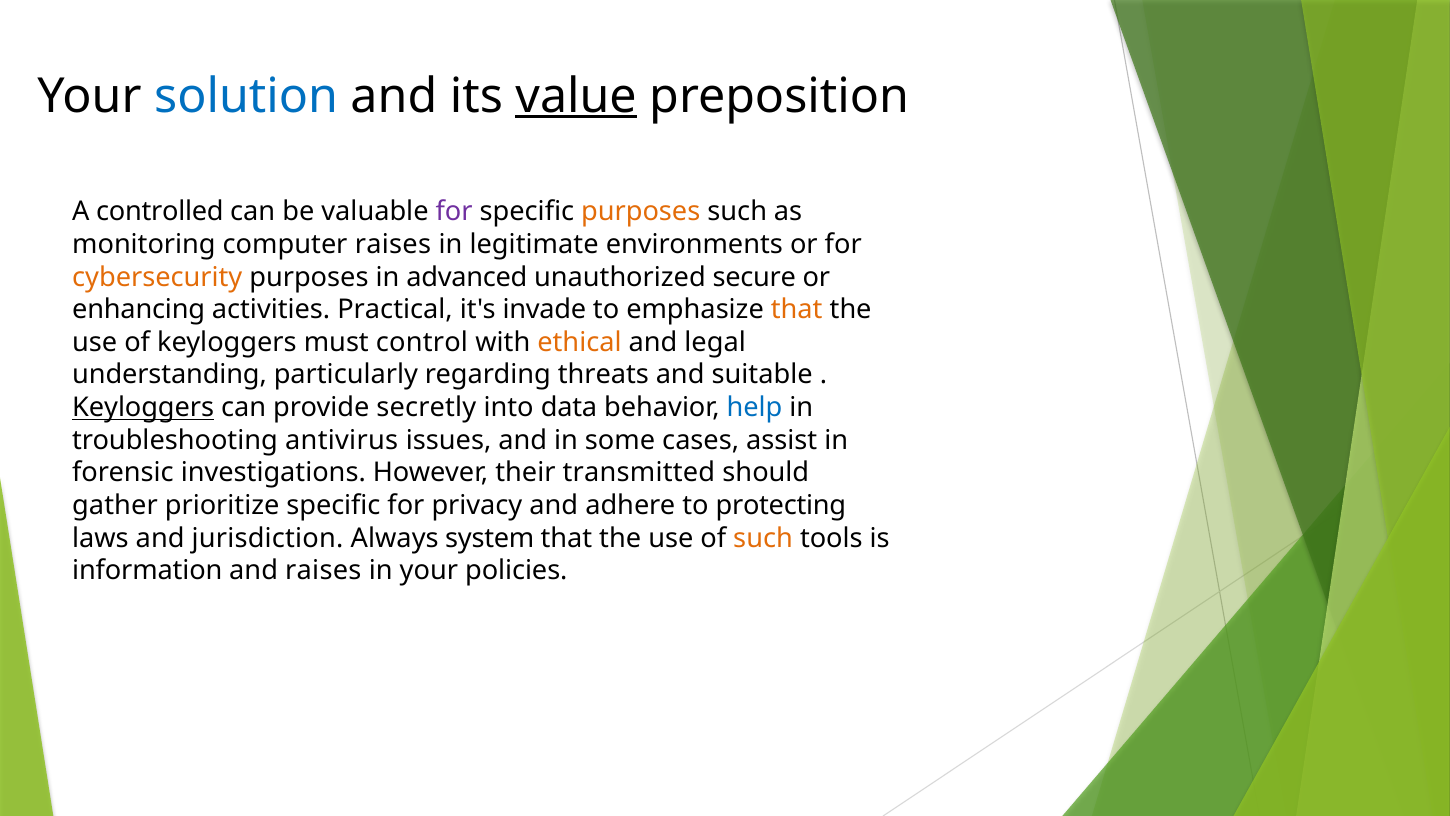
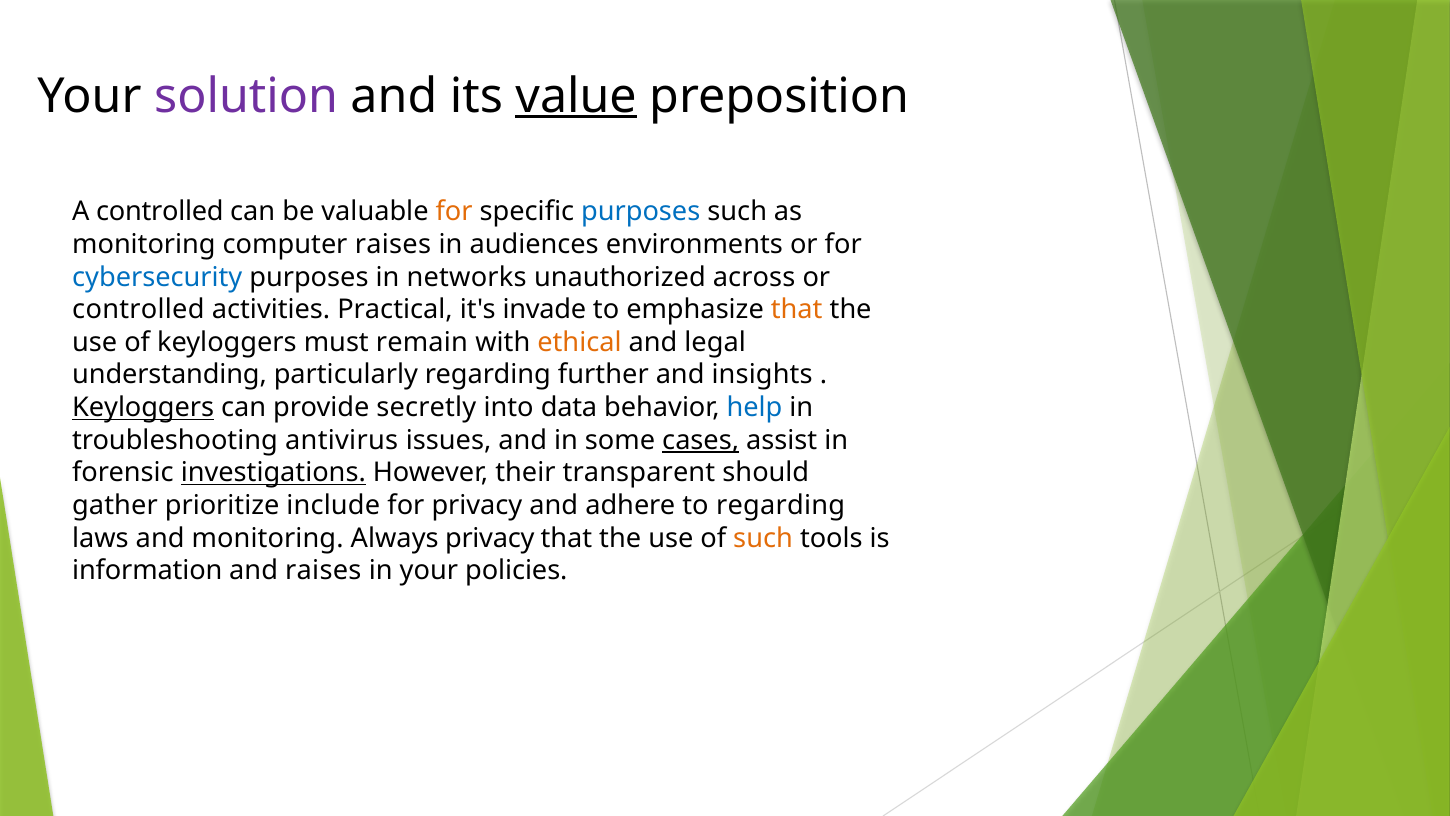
solution colour: blue -> purple
for at (454, 212) colour: purple -> orange
purposes at (641, 212) colour: orange -> blue
legitimate: legitimate -> audiences
cybersecurity colour: orange -> blue
advanced: advanced -> networks
secure: secure -> across
enhancing at (139, 310): enhancing -> controlled
control: control -> remain
threats: threats -> further
suitable: suitable -> insights
cases underline: none -> present
investigations underline: none -> present
transmitted: transmitted -> transparent
prioritize specific: specific -> include
to protecting: protecting -> regarding
and jurisdiction: jurisdiction -> monitoring
Always system: system -> privacy
